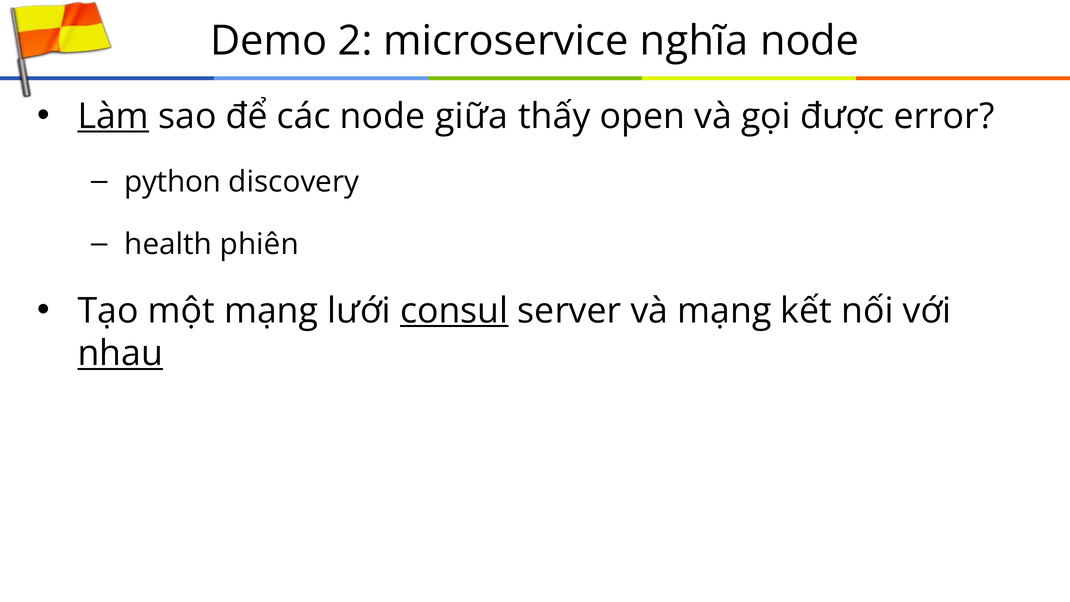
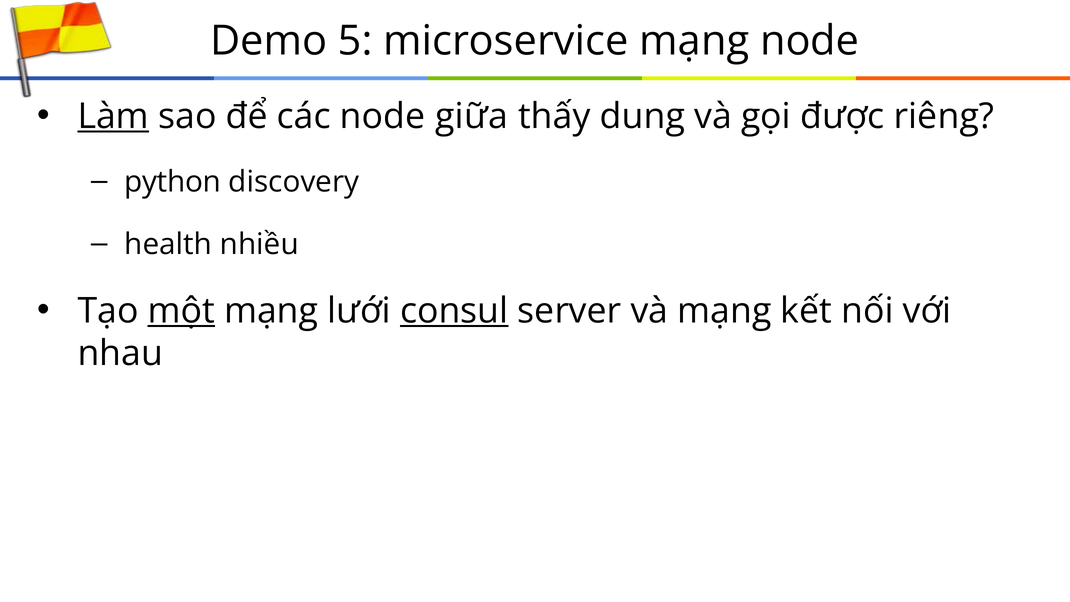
2: 2 -> 5
microservice nghĩa: nghĩa -> mạng
open: open -> dung
error: error -> riêng
phiên: phiên -> nhiều
một underline: none -> present
nhau underline: present -> none
